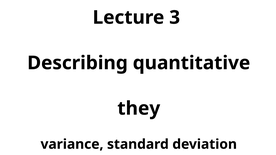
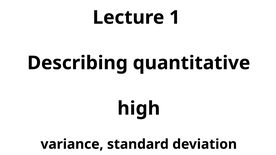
3: 3 -> 1
they: they -> high
